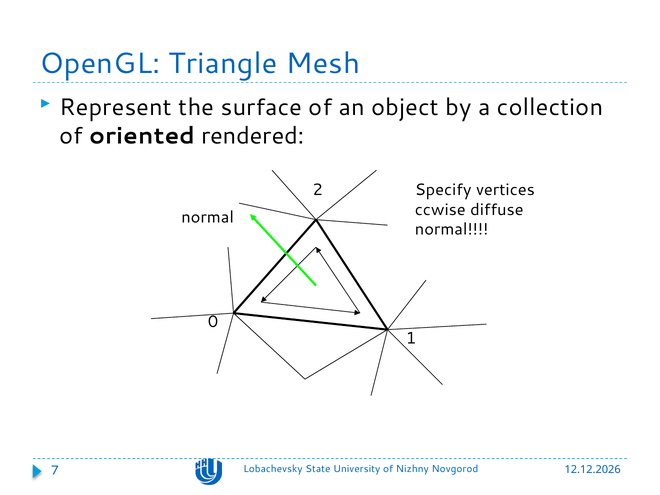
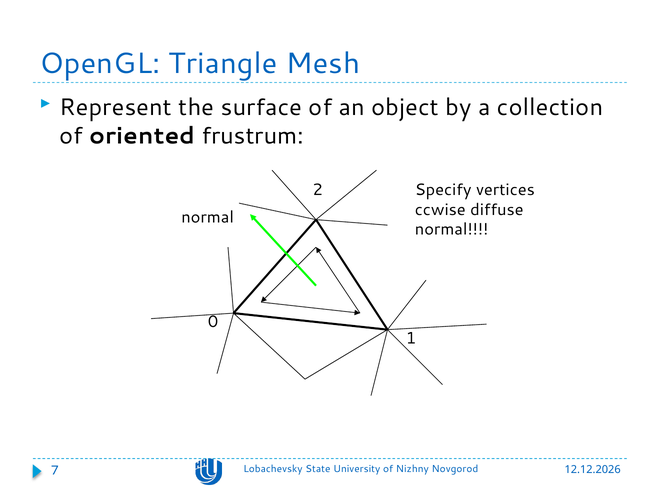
rendered: rendered -> frustrum
